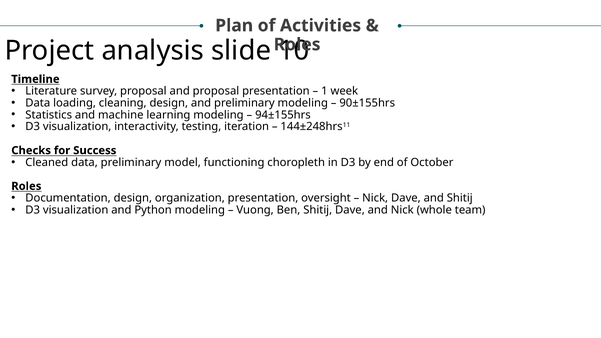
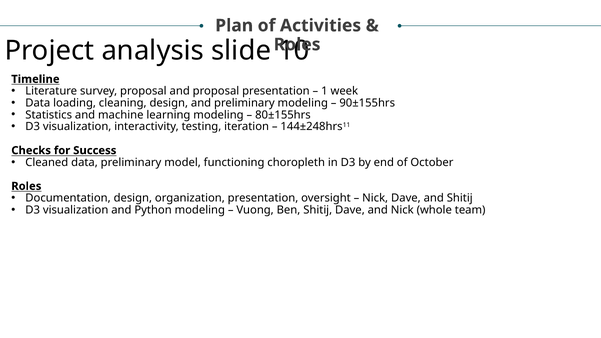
94±155hrs: 94±155hrs -> 80±155hrs
